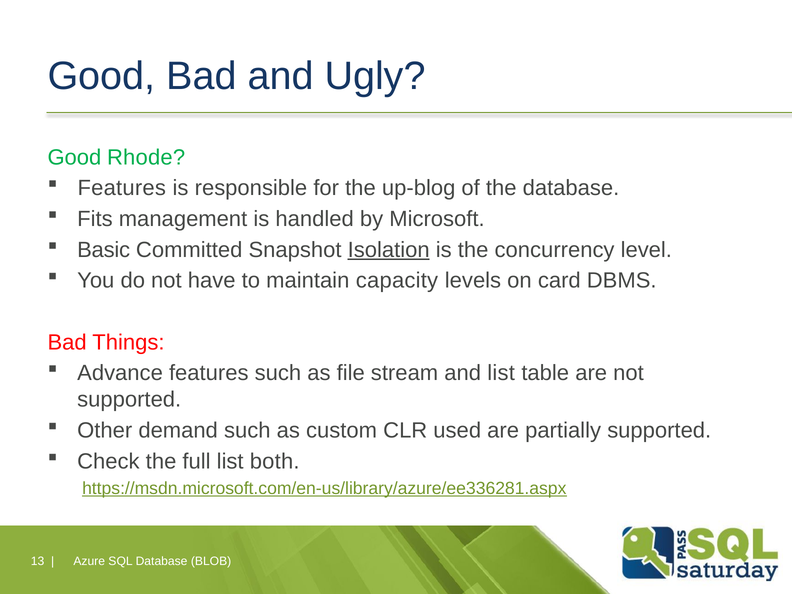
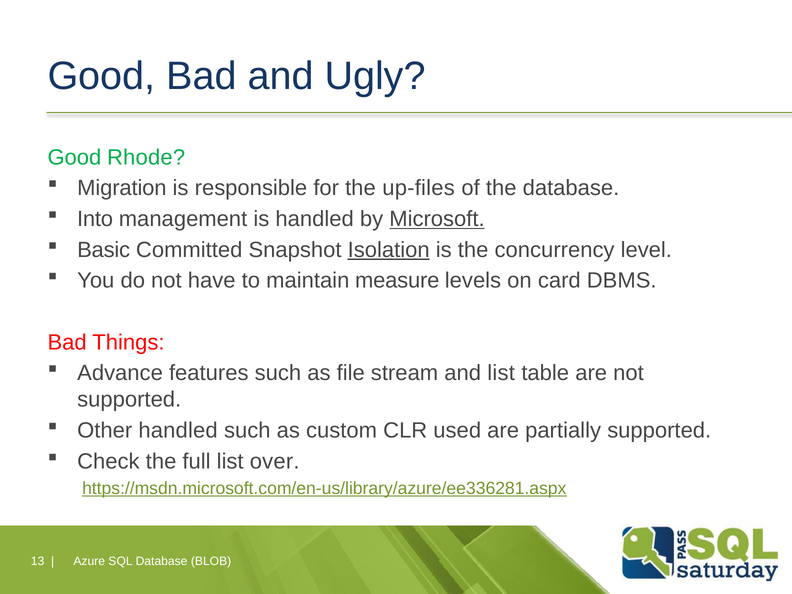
Features at (122, 188): Features -> Migration
up-blog: up-blog -> up-files
Fits: Fits -> Into
Microsoft underline: none -> present
capacity: capacity -> measure
Other demand: demand -> handled
both: both -> over
